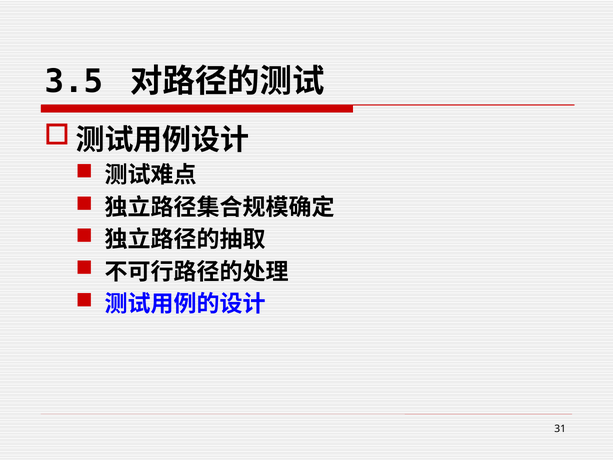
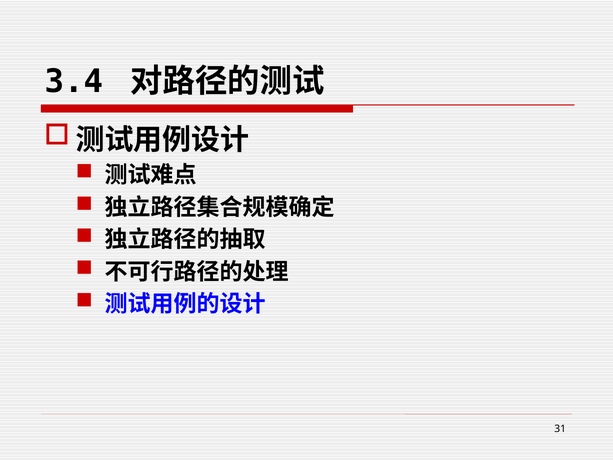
3.5: 3.5 -> 3.4
